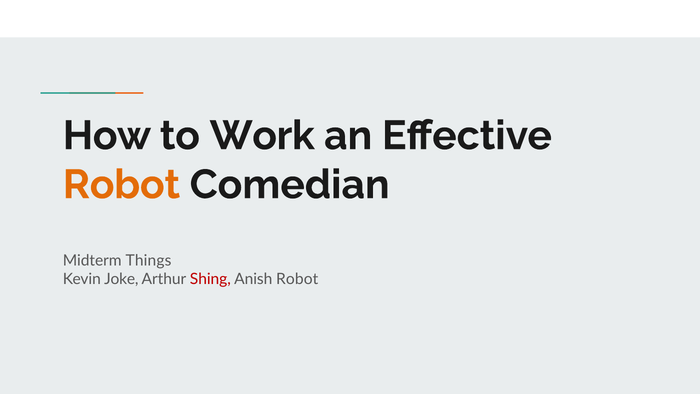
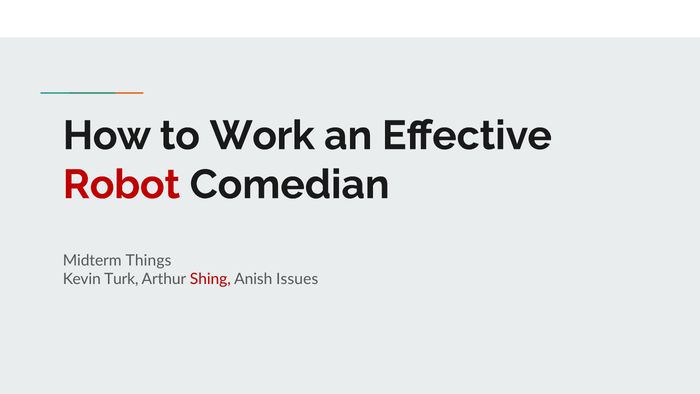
Robot at (121, 185) colour: orange -> red
Joke: Joke -> Turk
Anish Robot: Robot -> Issues
